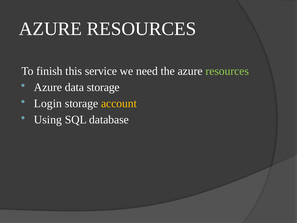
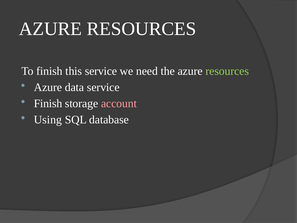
data storage: storage -> service
Login at (48, 103): Login -> Finish
account colour: yellow -> pink
